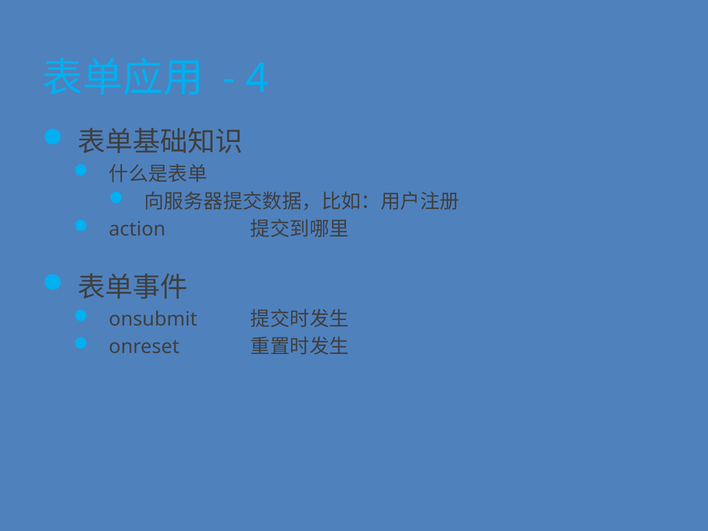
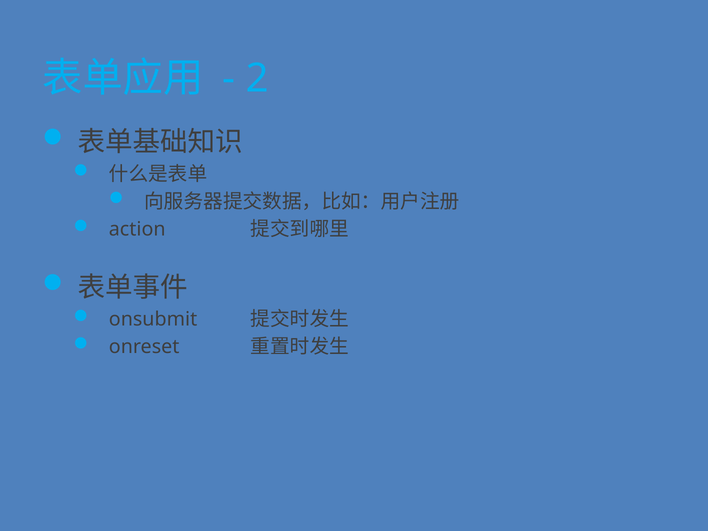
4: 4 -> 2
